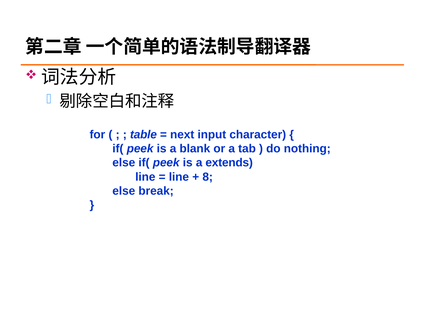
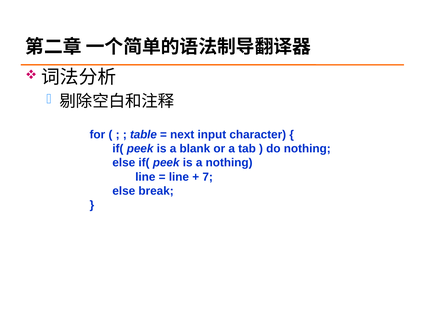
a extends: extends -> nothing
8: 8 -> 7
